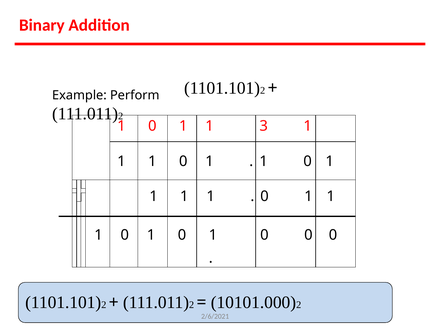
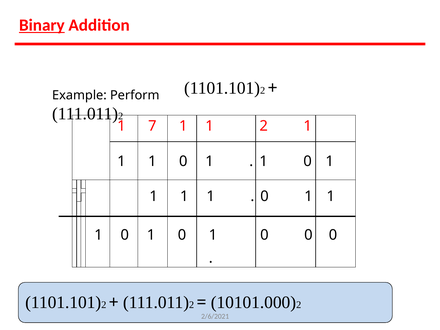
Binary underline: none -> present
0 at (152, 126): 0 -> 7
1 3: 3 -> 2
